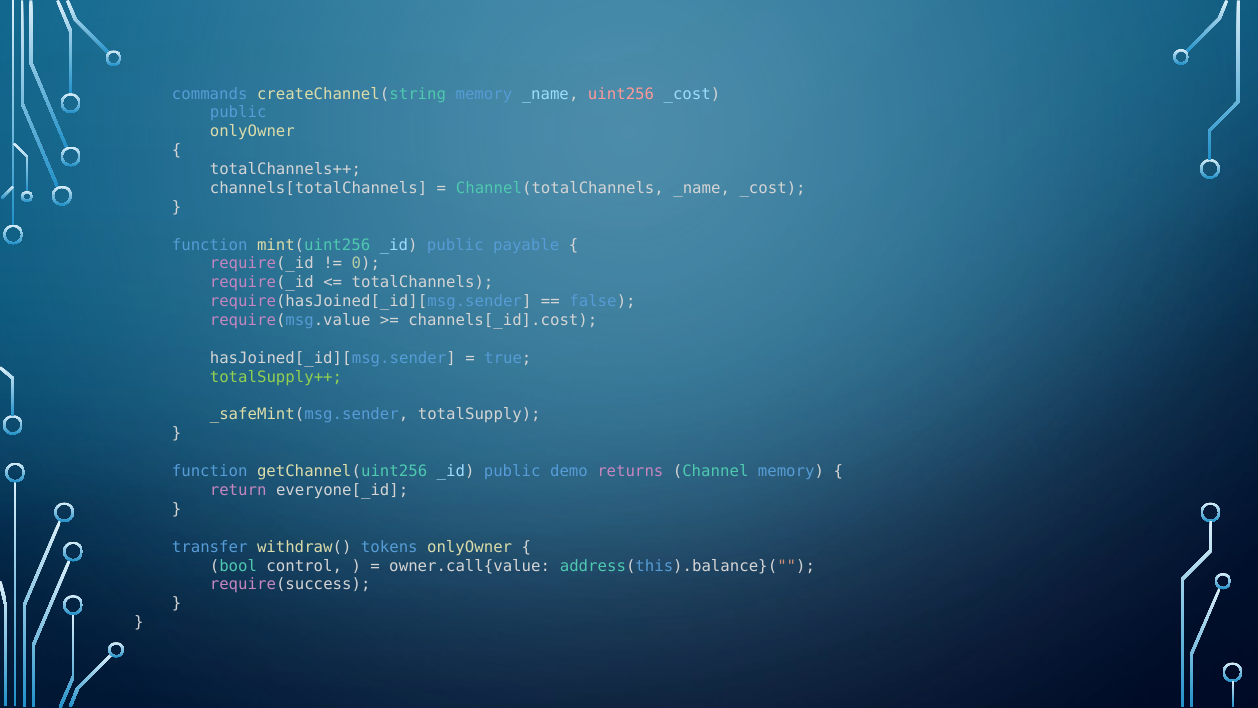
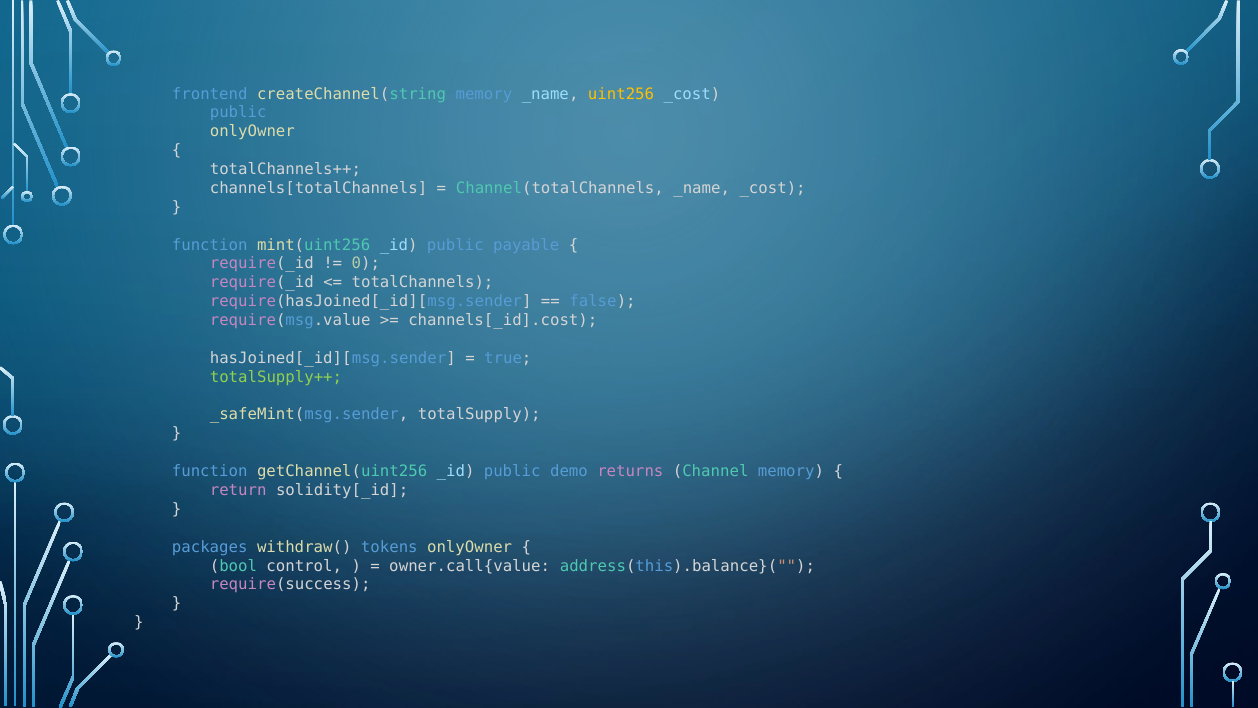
commands: commands -> frontend
uint256 colour: pink -> yellow
everyone[_id: everyone[_id -> solidity[_id
transfer: transfer -> packages
